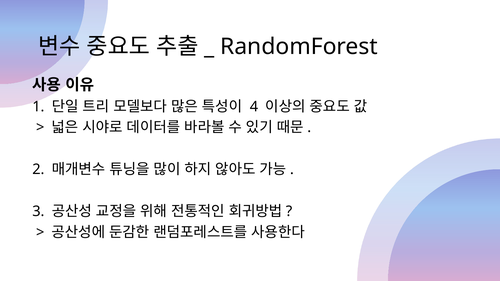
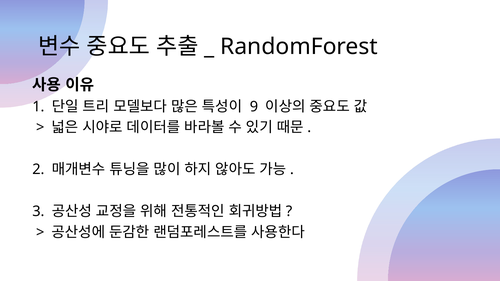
4: 4 -> 9
